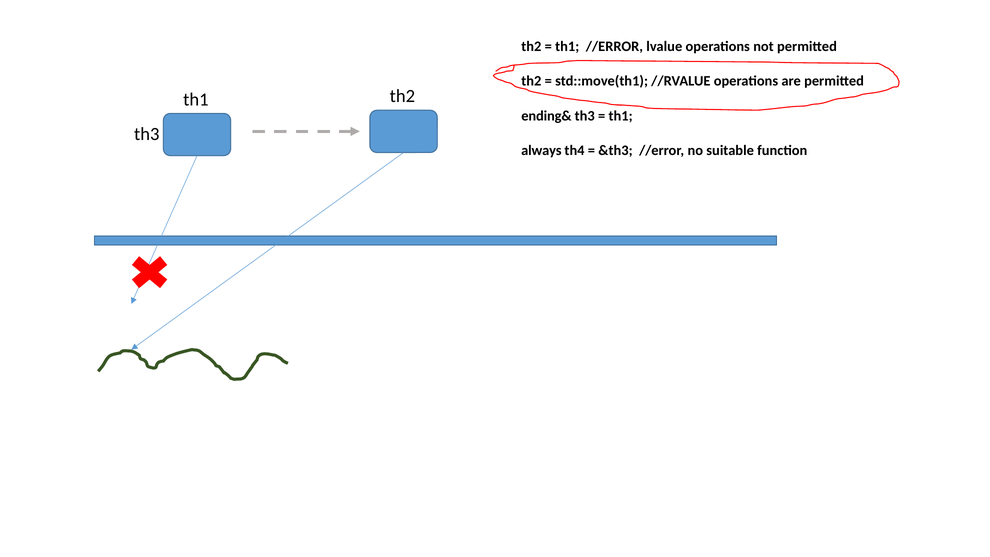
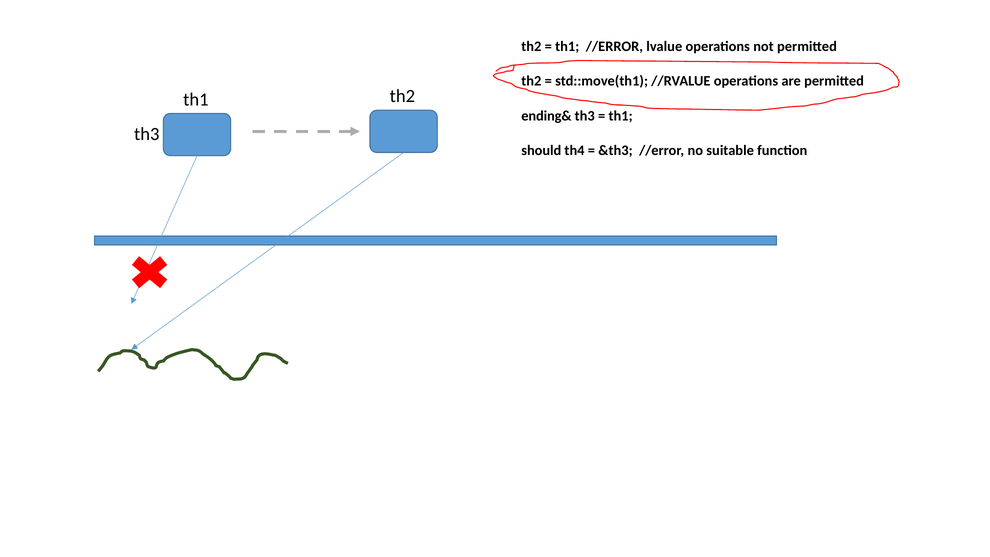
always: always -> should
